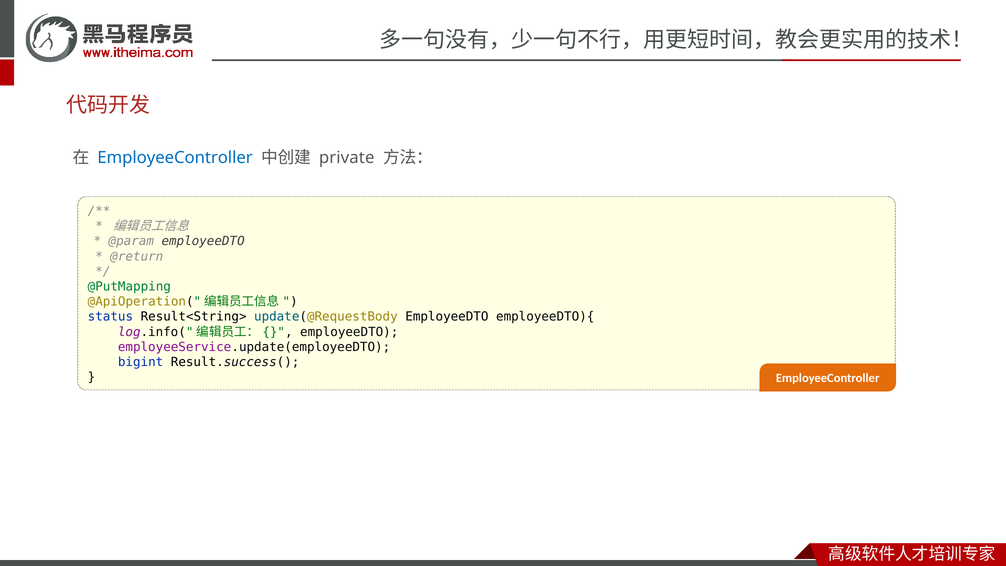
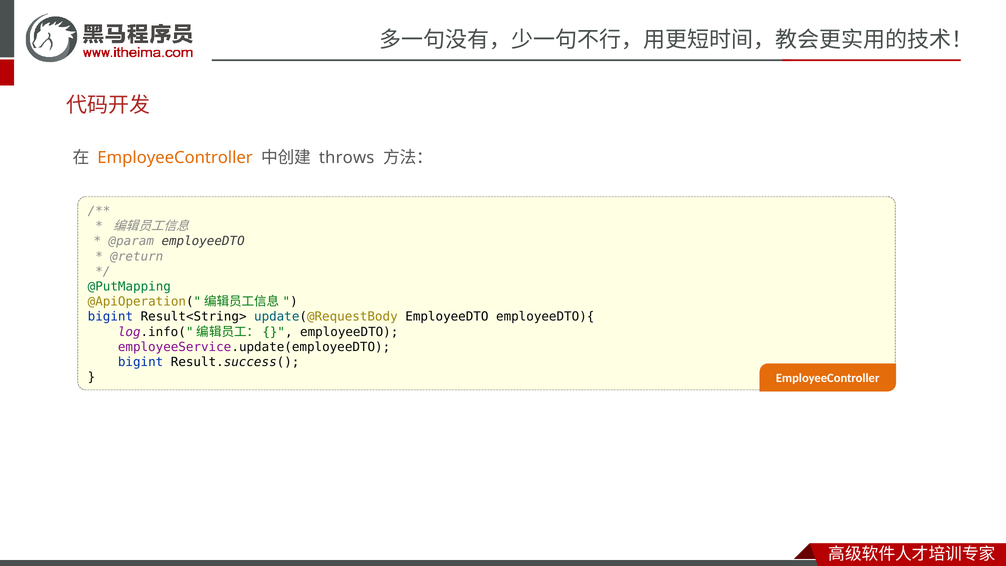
EmployeeController at (175, 158) colour: blue -> orange
private: private -> throws
status at (110, 317): status -> bigint
